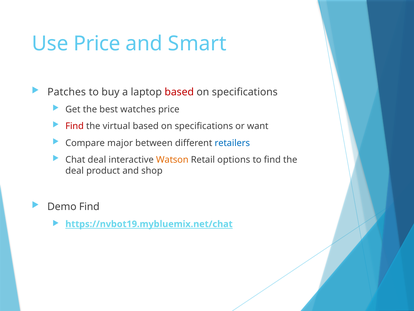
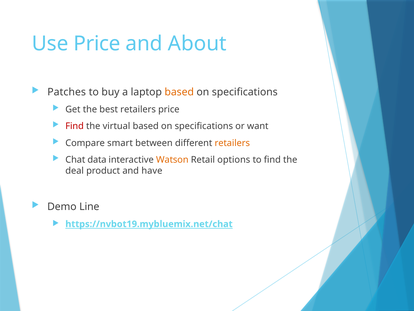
Smart: Smart -> About
based at (179, 92) colour: red -> orange
best watches: watches -> retailers
major: major -> smart
retailers at (232, 143) colour: blue -> orange
Chat deal: deal -> data
shop: shop -> have
Demo Find: Find -> Line
